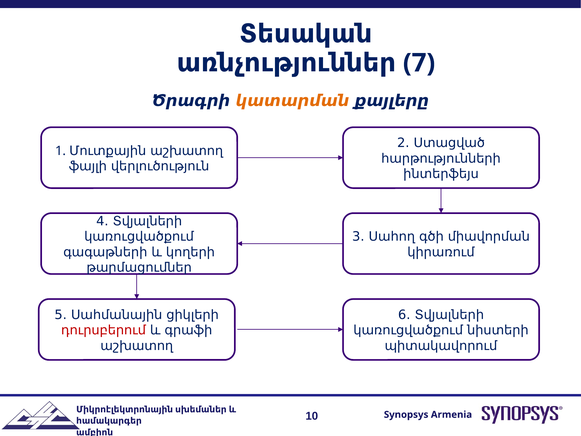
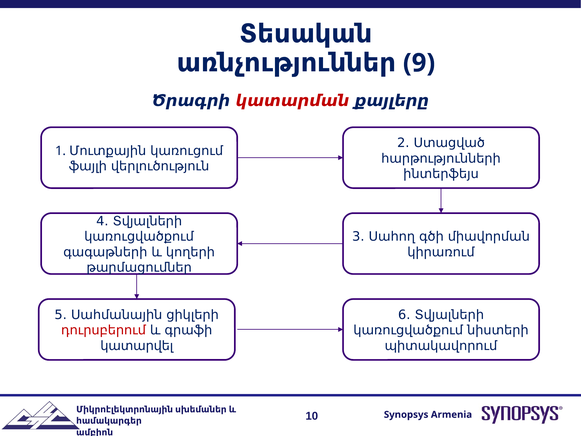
7: 7 -> 9
կատարման colour: orange -> red
Մուտքային աշխատող: աշխատող -> կառուցում
աշխատող at (137, 346): աշխատող -> կատարվել
